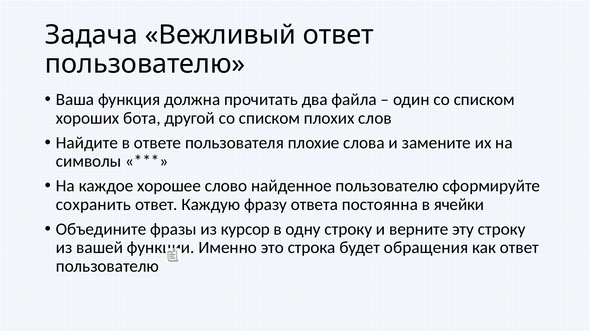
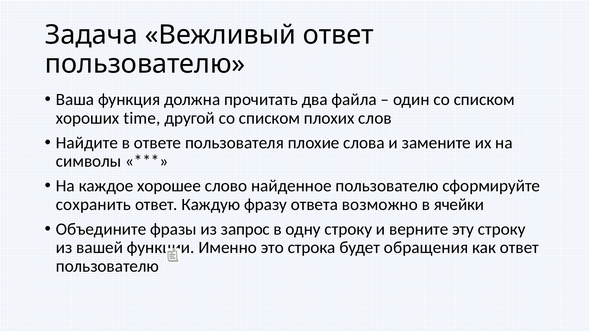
бота: бота -> time
постоянна: постоянна -> возможно
курсор: курсор -> запрос
